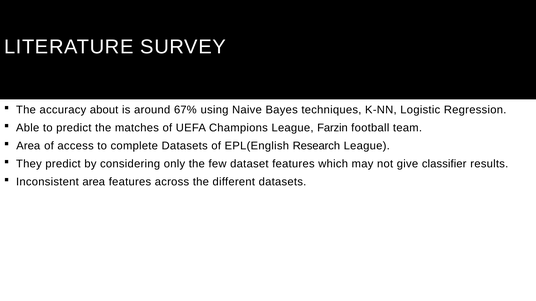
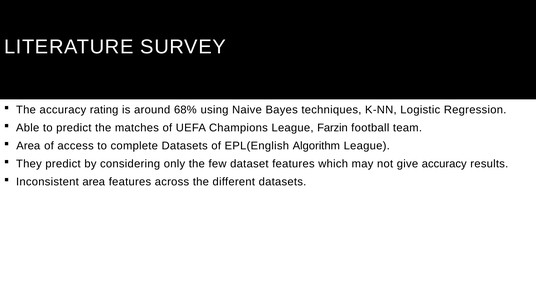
about: about -> rating
67%: 67% -> 68%
Research: Research -> Algorithm
give classifier: classifier -> accuracy
